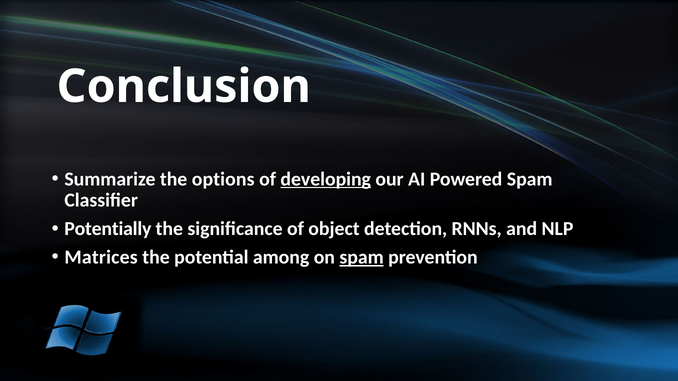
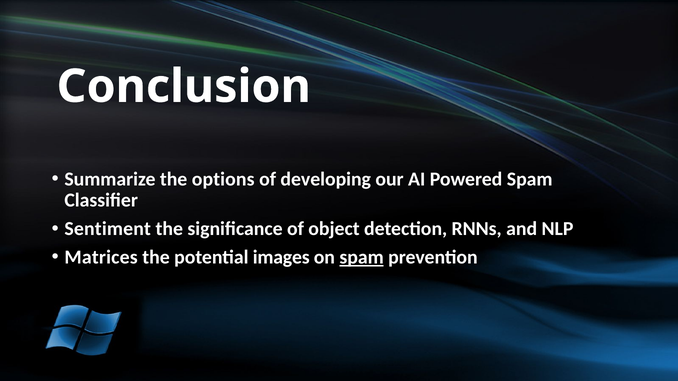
developing underline: present -> none
Potentially: Potentially -> Sentiment
among: among -> images
